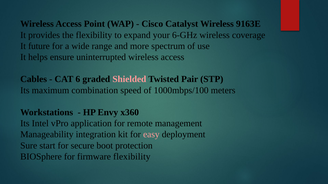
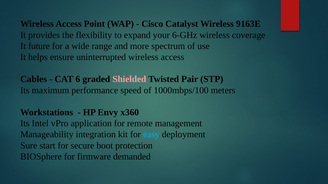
combination: combination -> performance
easy colour: pink -> light blue
firmware flexibility: flexibility -> demanded
